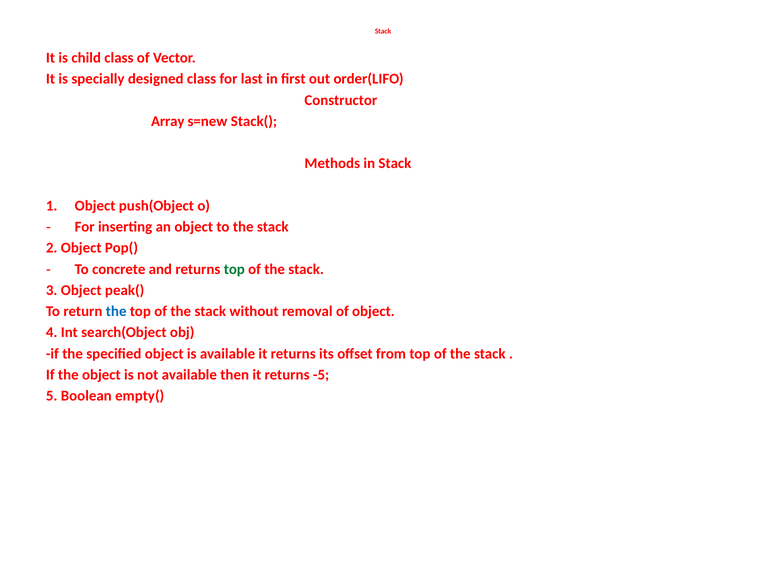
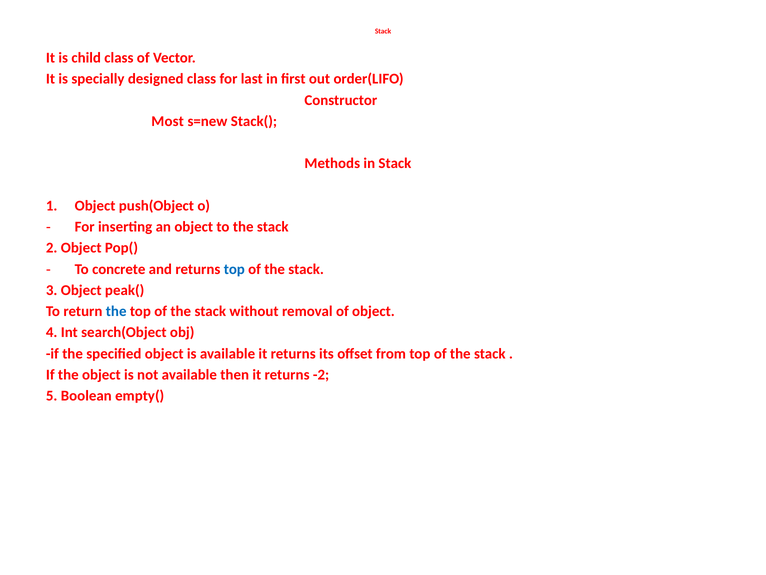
Array: Array -> Most
top at (234, 269) colour: green -> blue
-5: -5 -> -2
